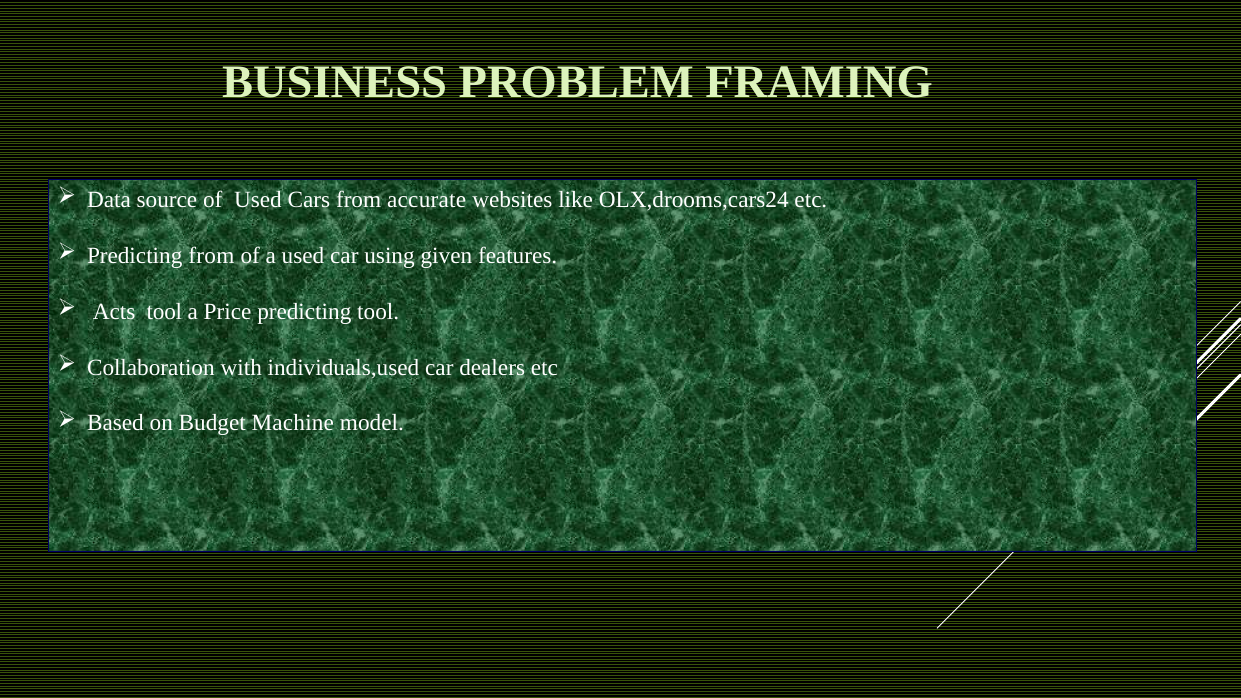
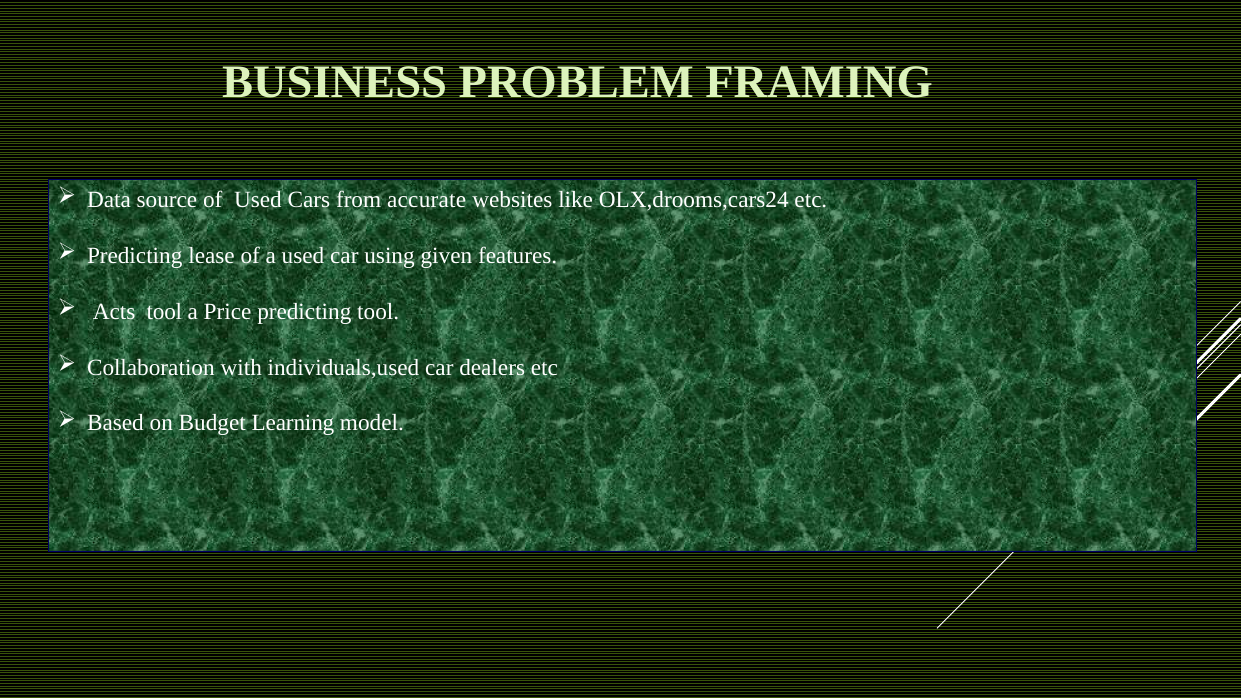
Predicting from: from -> lease
Machine: Machine -> Learning
